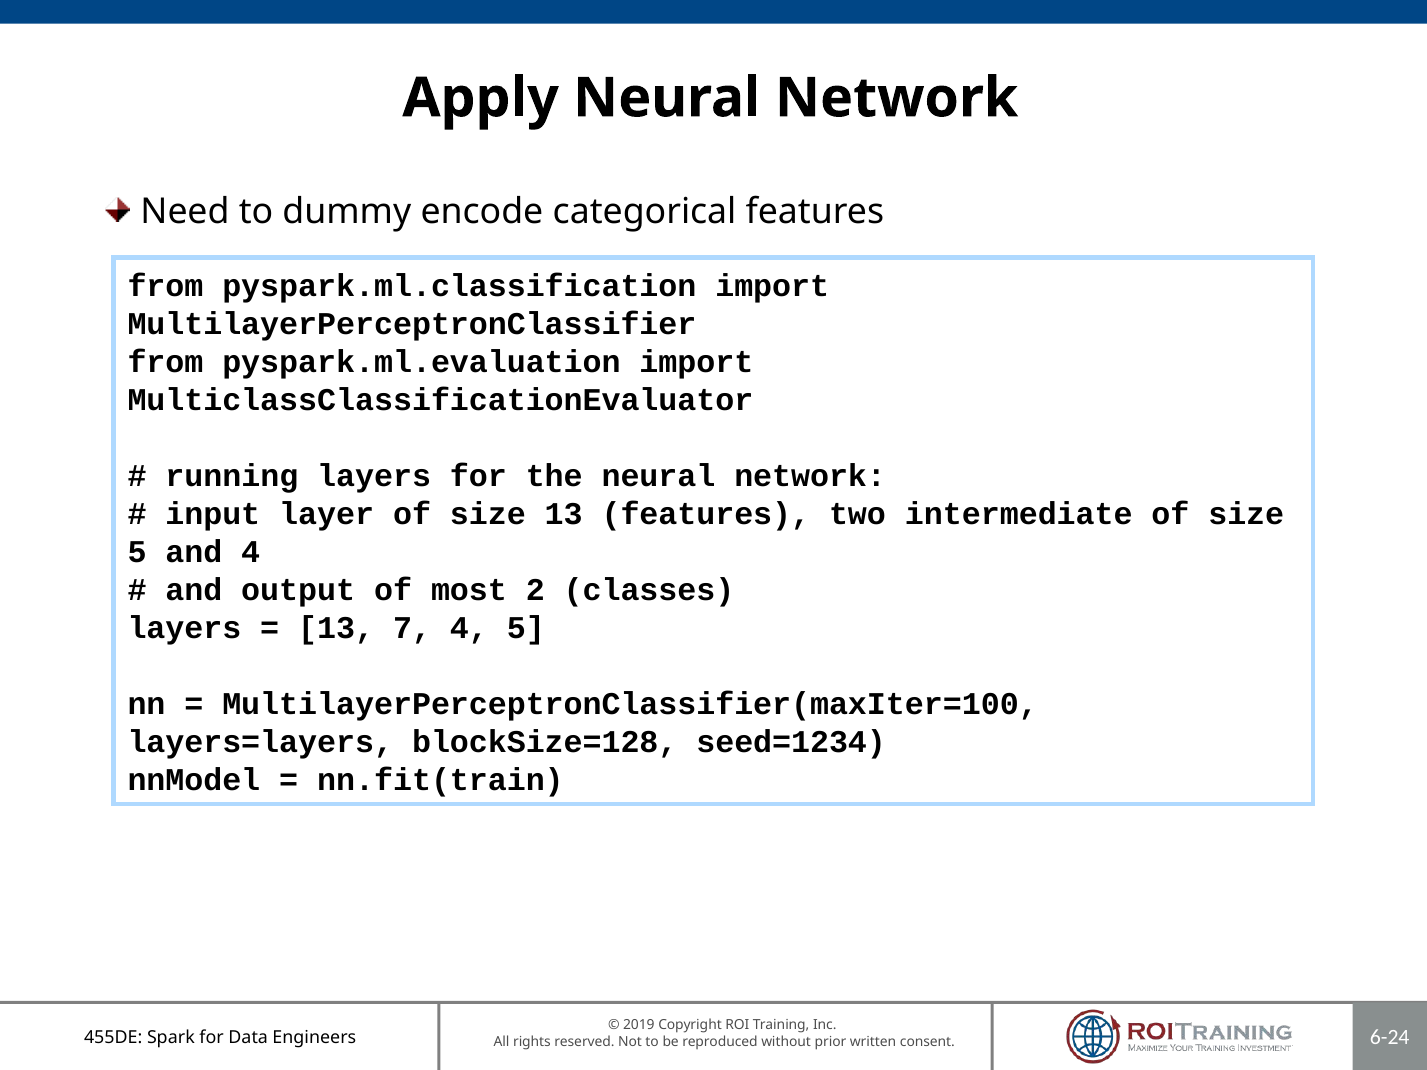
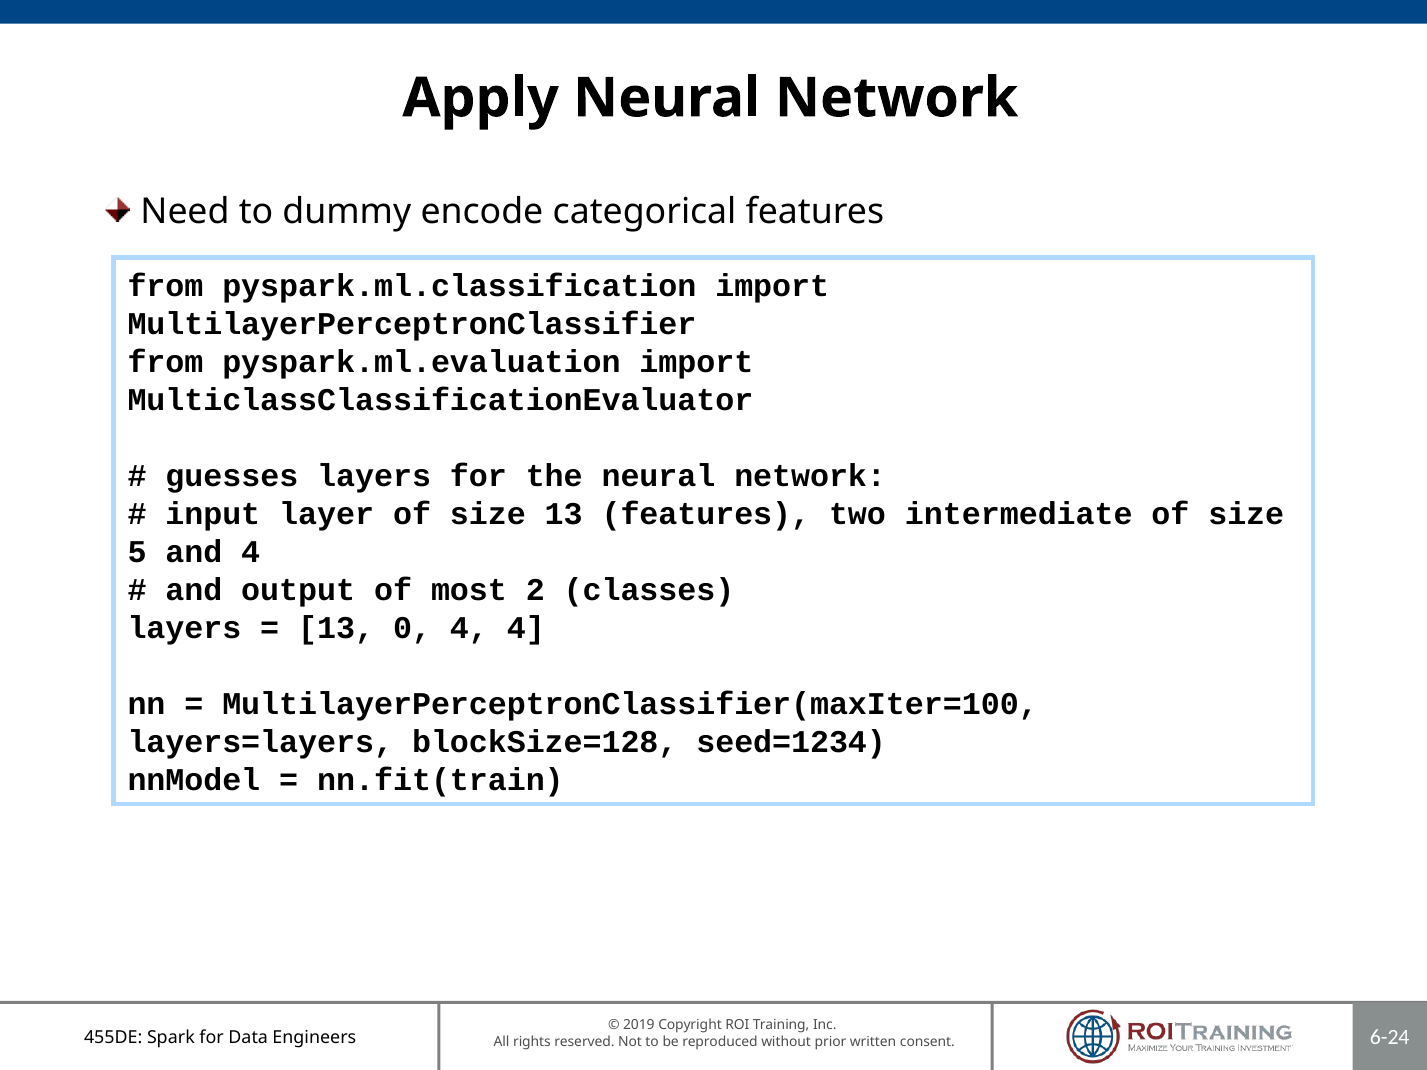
running: running -> guesses
7: 7 -> 0
4 5: 5 -> 4
